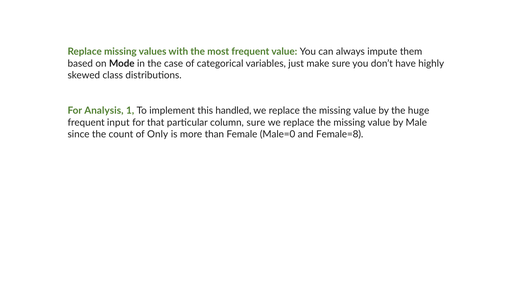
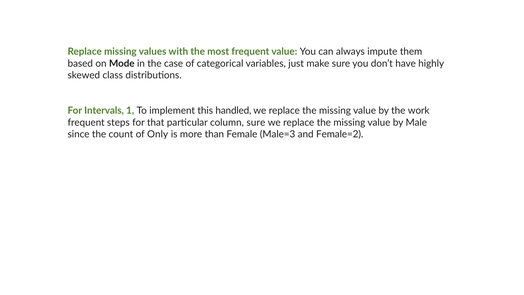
Analysis: Analysis -> Intervals
huge: huge -> work
input: input -> steps
Male=0: Male=0 -> Male=3
Female=8: Female=8 -> Female=2
